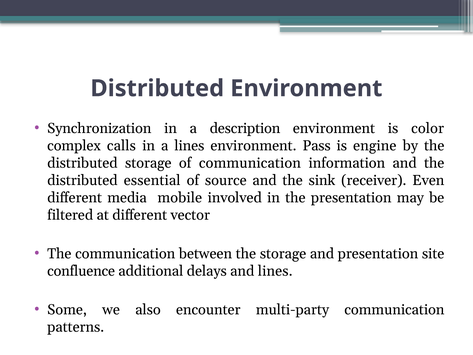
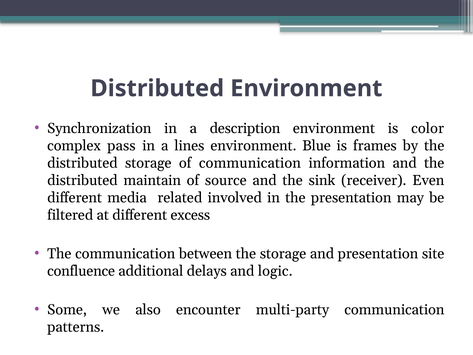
calls: calls -> pass
Pass: Pass -> Blue
engine: engine -> frames
essential: essential -> maintain
mobile: mobile -> related
vector: vector -> excess
and lines: lines -> logic
